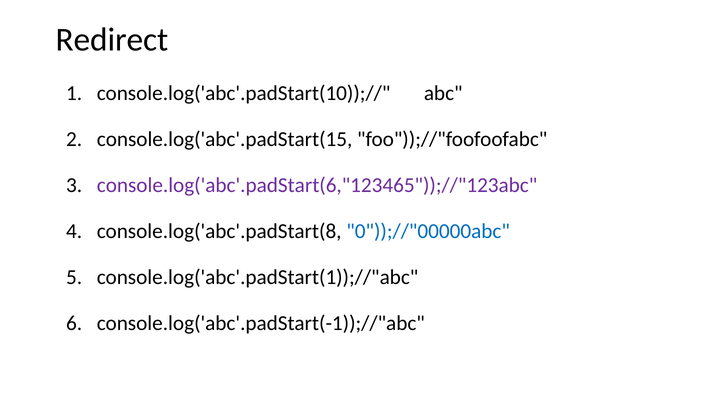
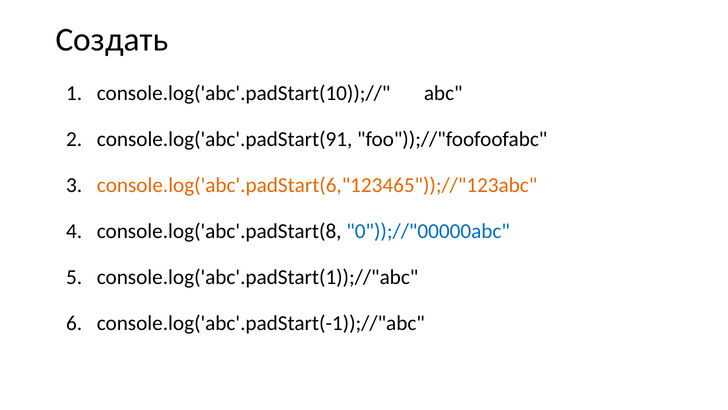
Redirect: Redirect -> Создать
console.log('abc'.padStart(15: console.log('abc'.padStart(15 -> console.log('abc'.padStart(91
console.log('abc'.padStart(6,"123465"));//"123abc colour: purple -> orange
